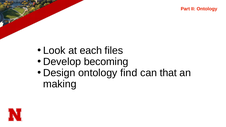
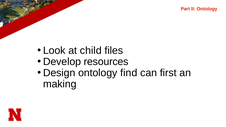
each: each -> child
becoming: becoming -> resources
that: that -> first
